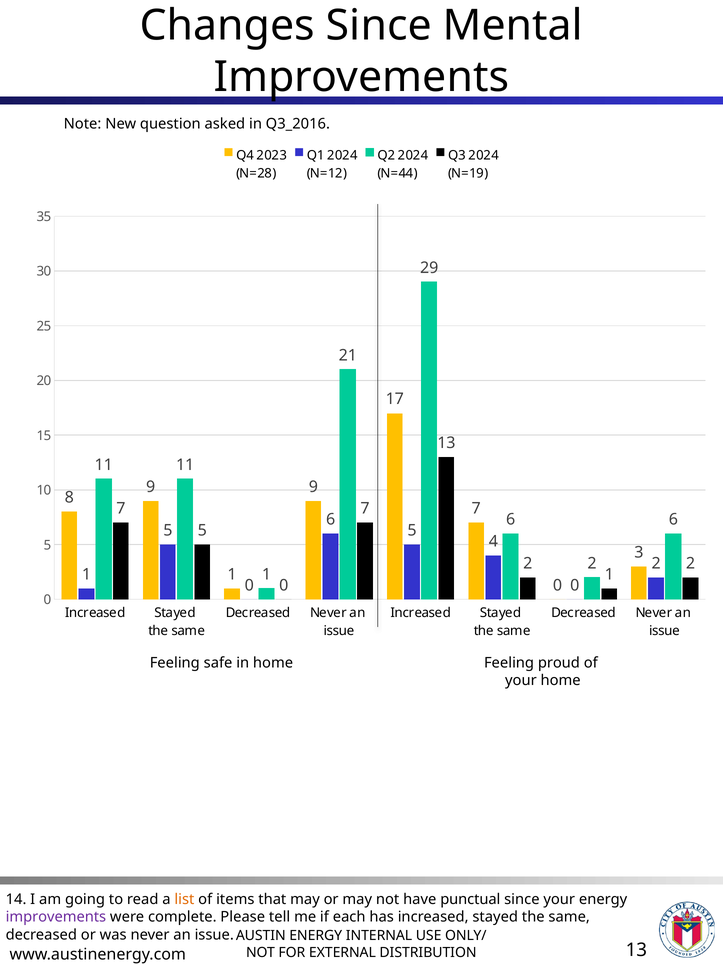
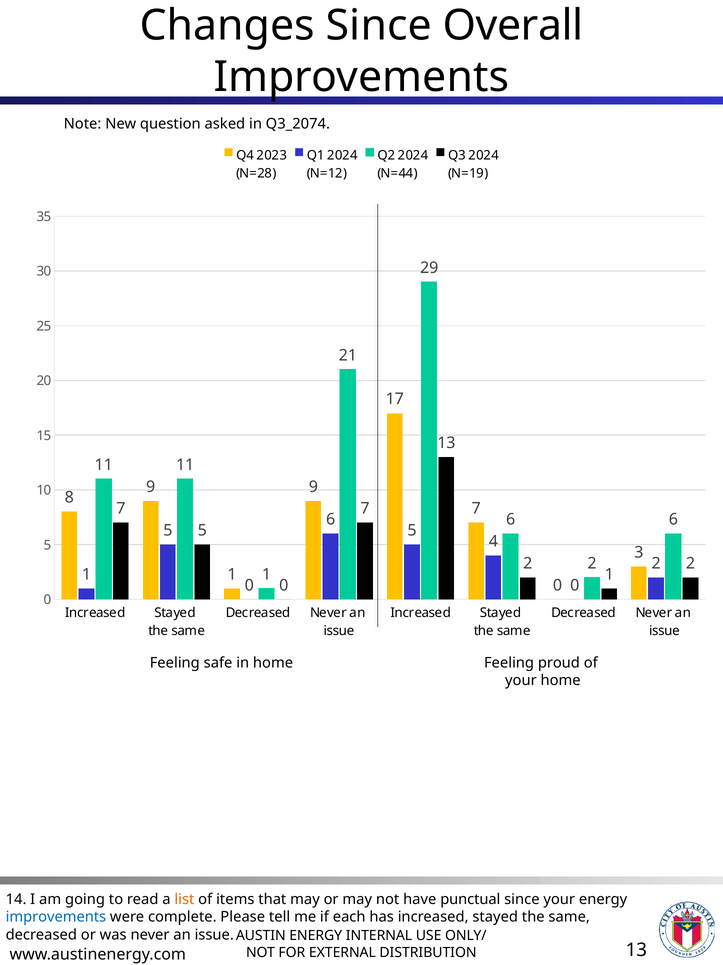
Mental: Mental -> Overall
Q3_2016: Q3_2016 -> Q3_2074
improvements at (56, 916) colour: purple -> blue
